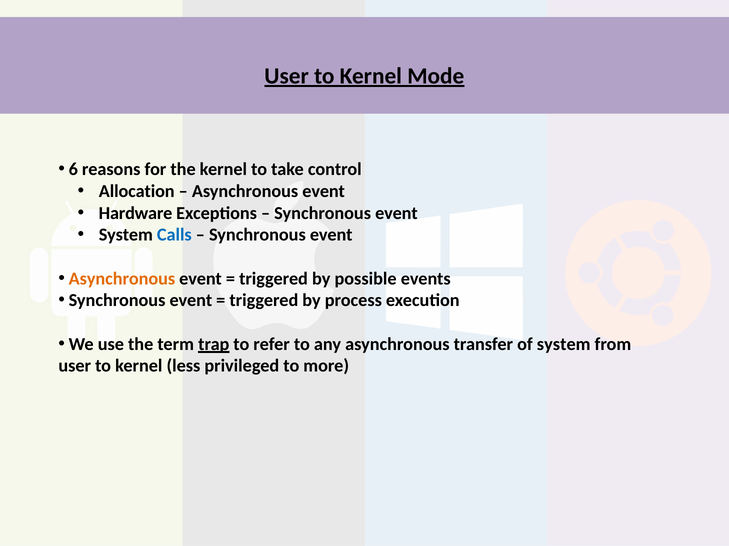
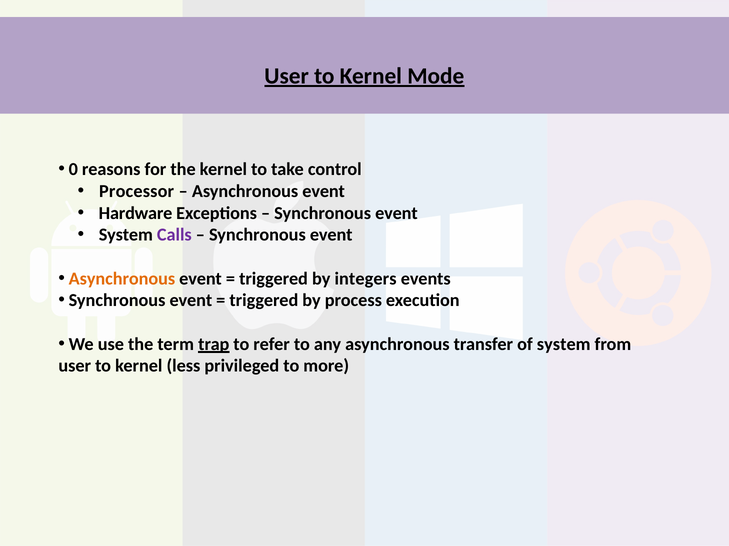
6: 6 -> 0
Allocation: Allocation -> Processor
Calls colour: blue -> purple
possible: possible -> integers
